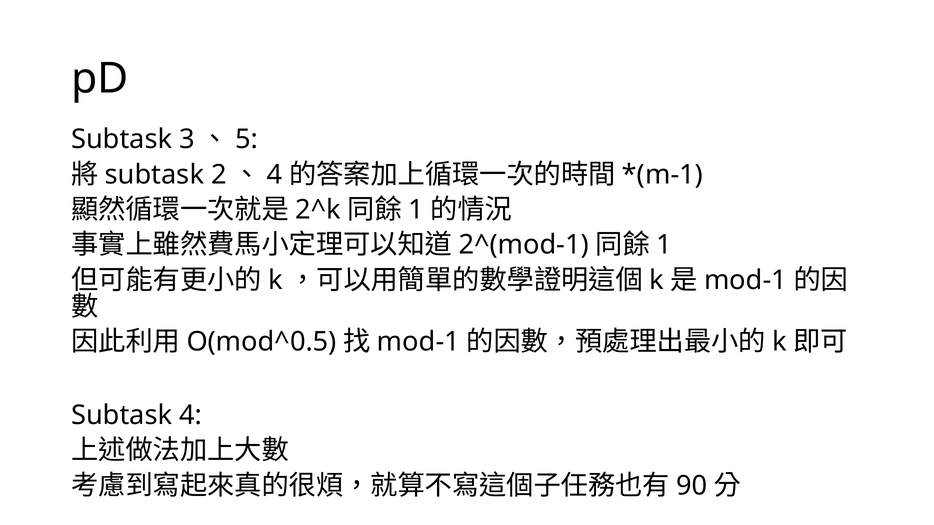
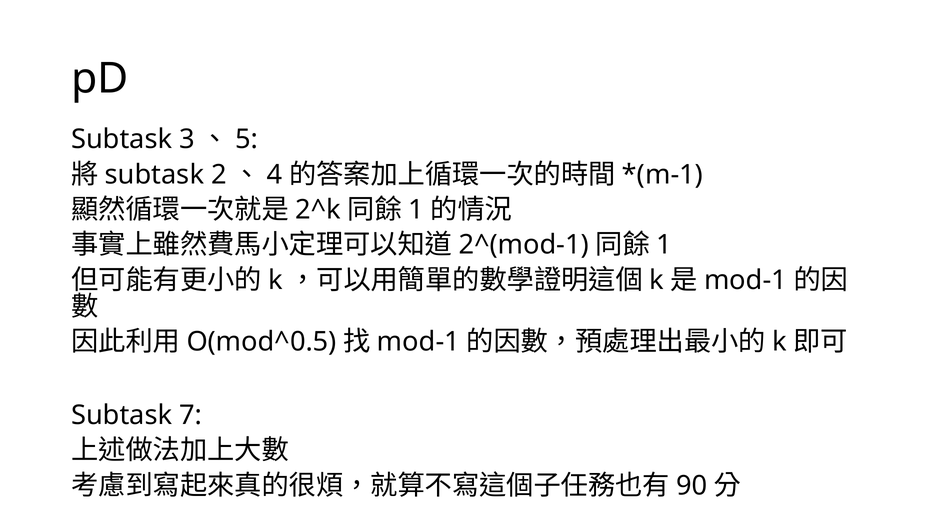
Subtask 4: 4 -> 7
